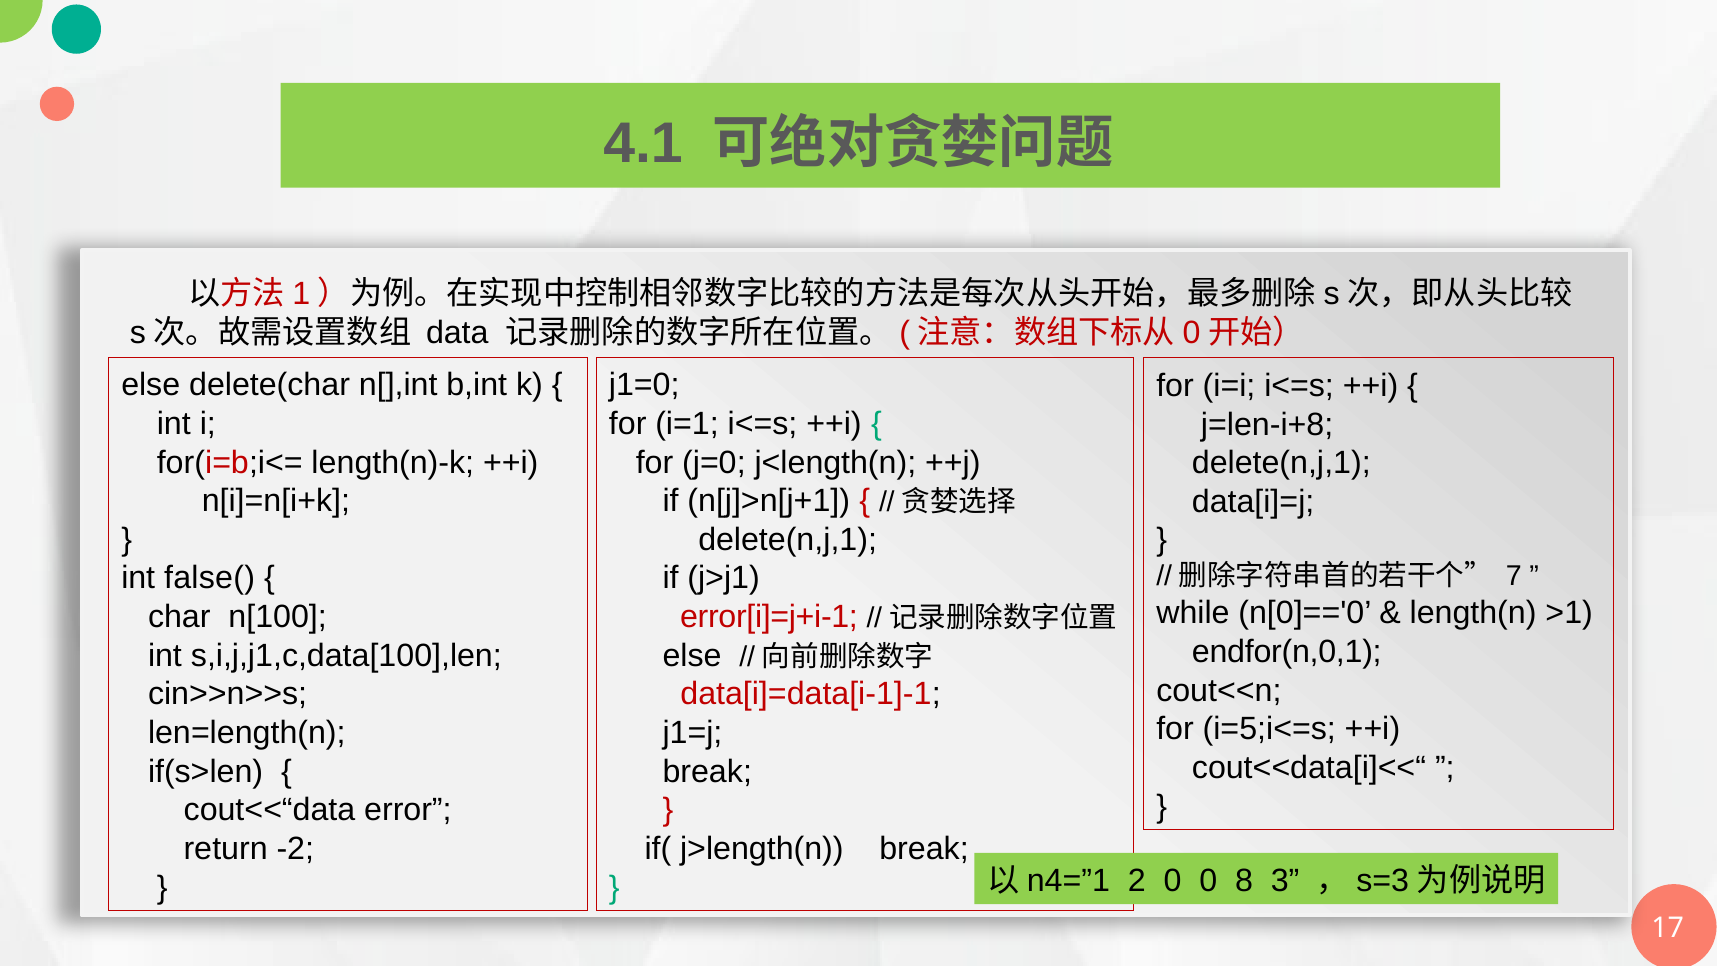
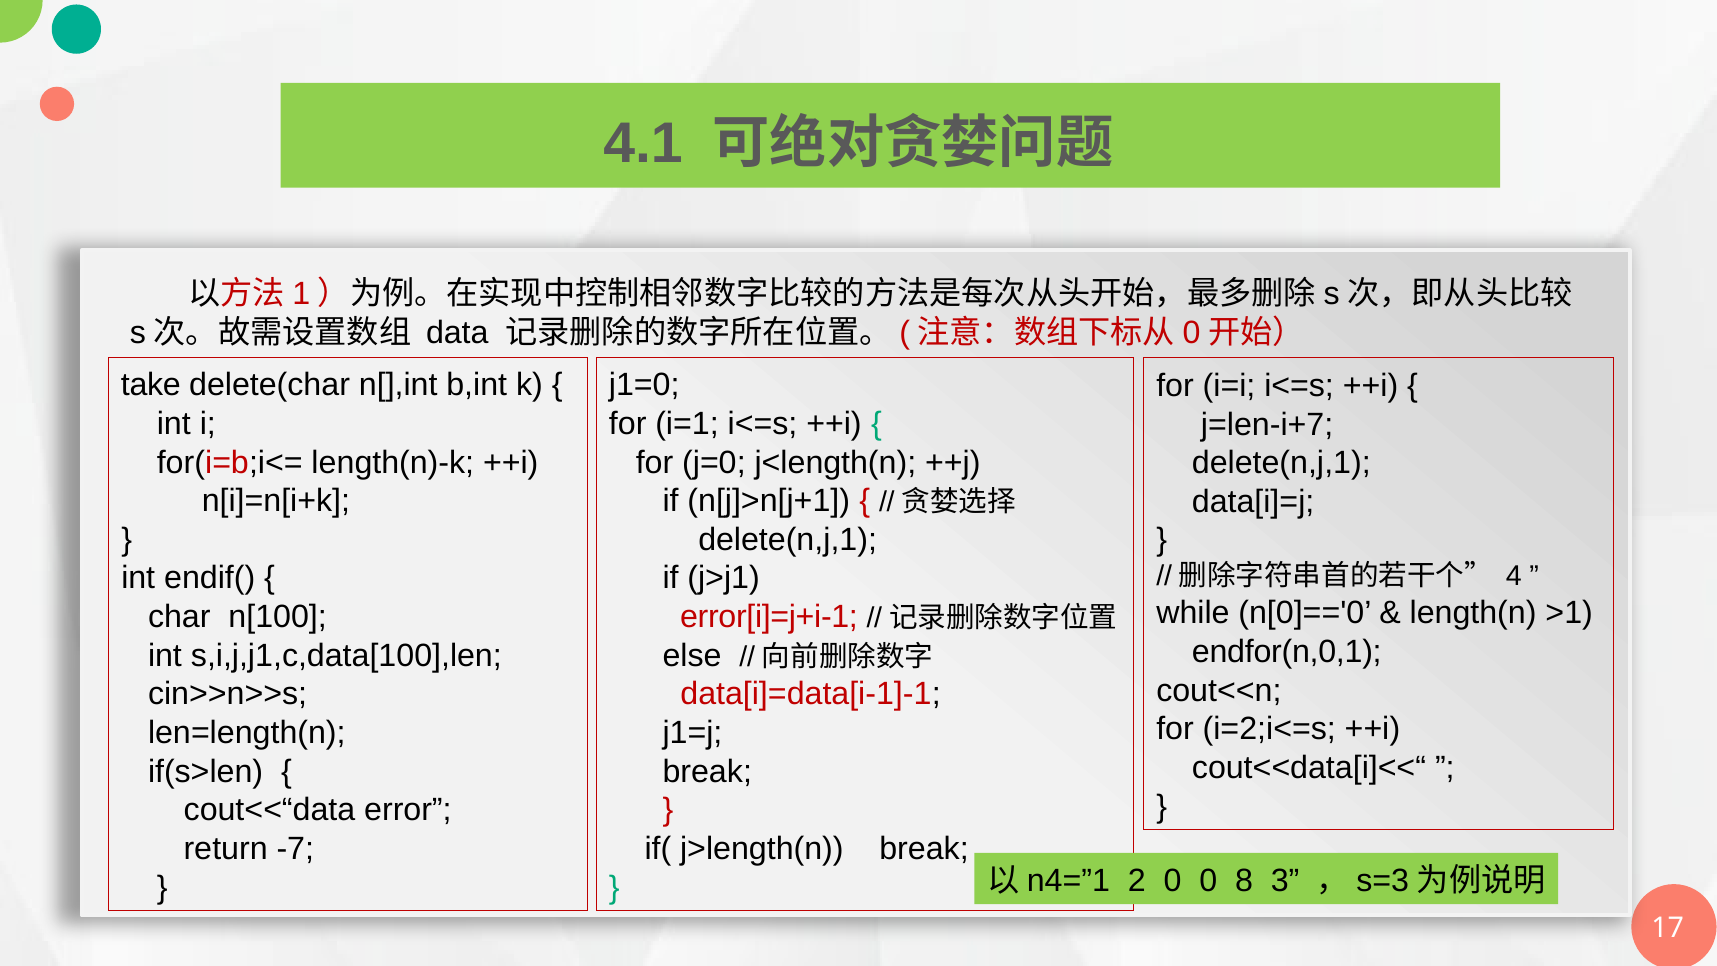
else at (151, 385): else -> take
j=len-i+8: j=len-i+8 -> j=len-i+7
false(: false( -> endif(
7: 7 -> 4
i=5;i<=s: i=5;i<=s -> i=2;i<=s
-2: -2 -> -7
